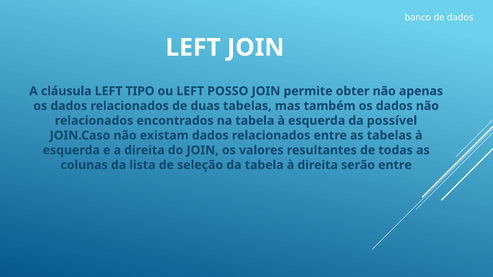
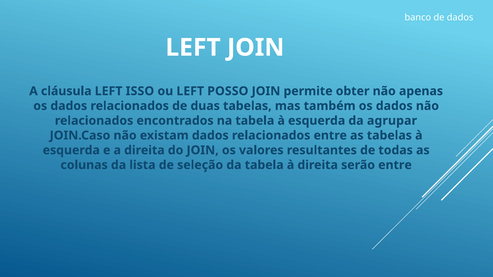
TIPO: TIPO -> ISSO
possível: possível -> agrupar
